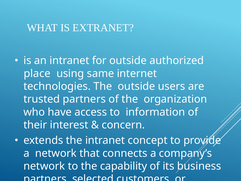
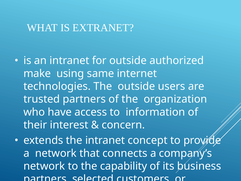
place: place -> make
